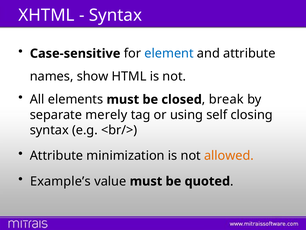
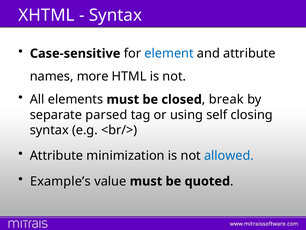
show: show -> more
merely: merely -> parsed
allowed colour: orange -> blue
